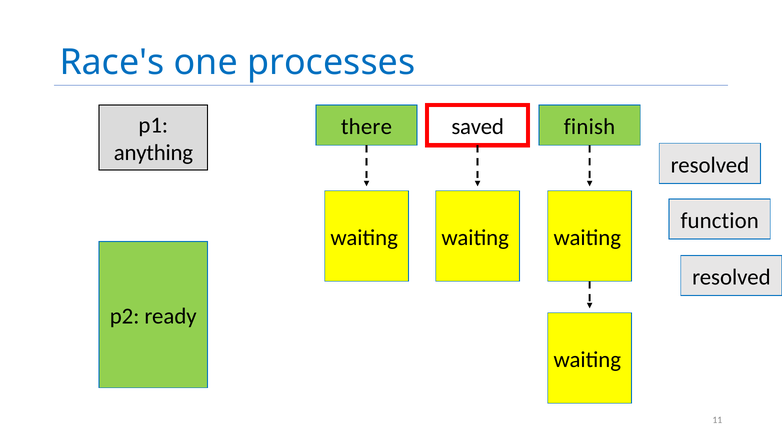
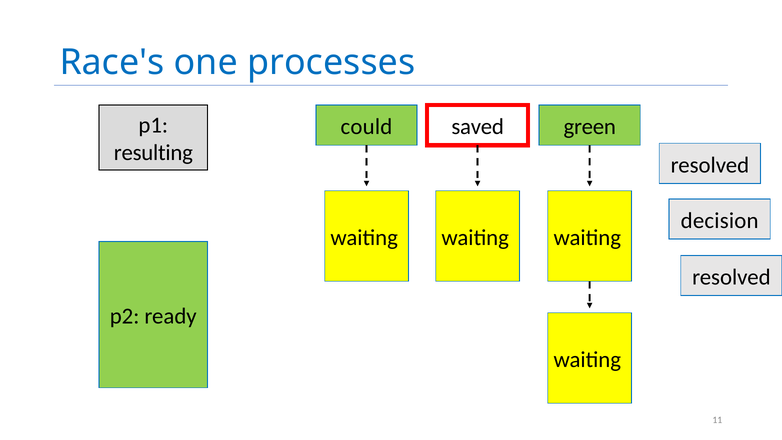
there: there -> could
finish: finish -> green
anything: anything -> resulting
function: function -> decision
